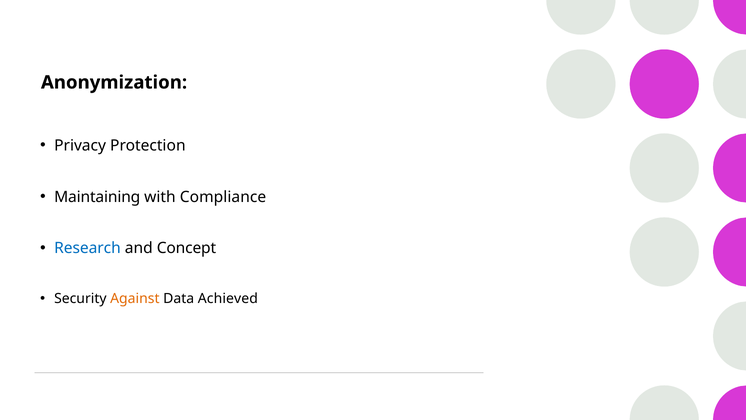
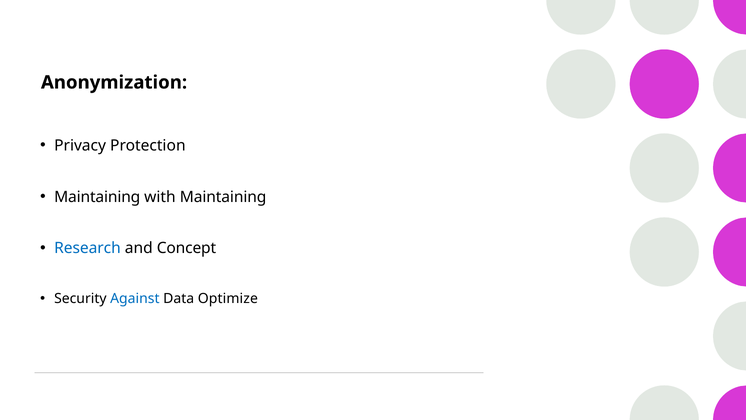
with Compliance: Compliance -> Maintaining
Against colour: orange -> blue
Achieved: Achieved -> Optimize
